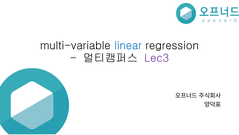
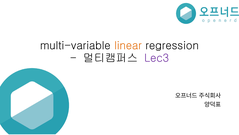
linear colour: blue -> orange
